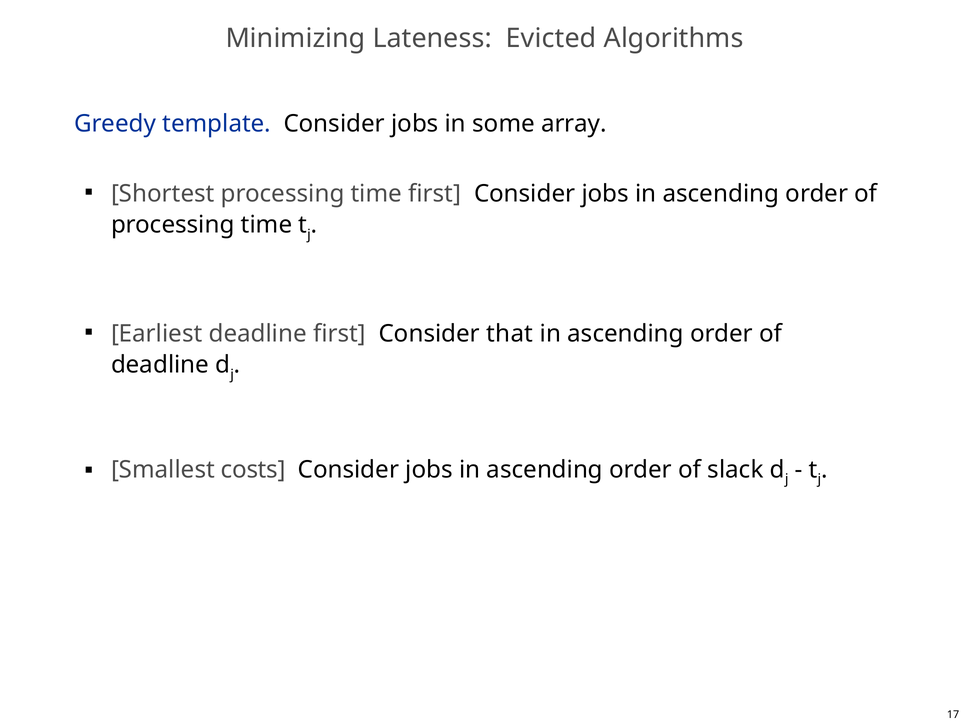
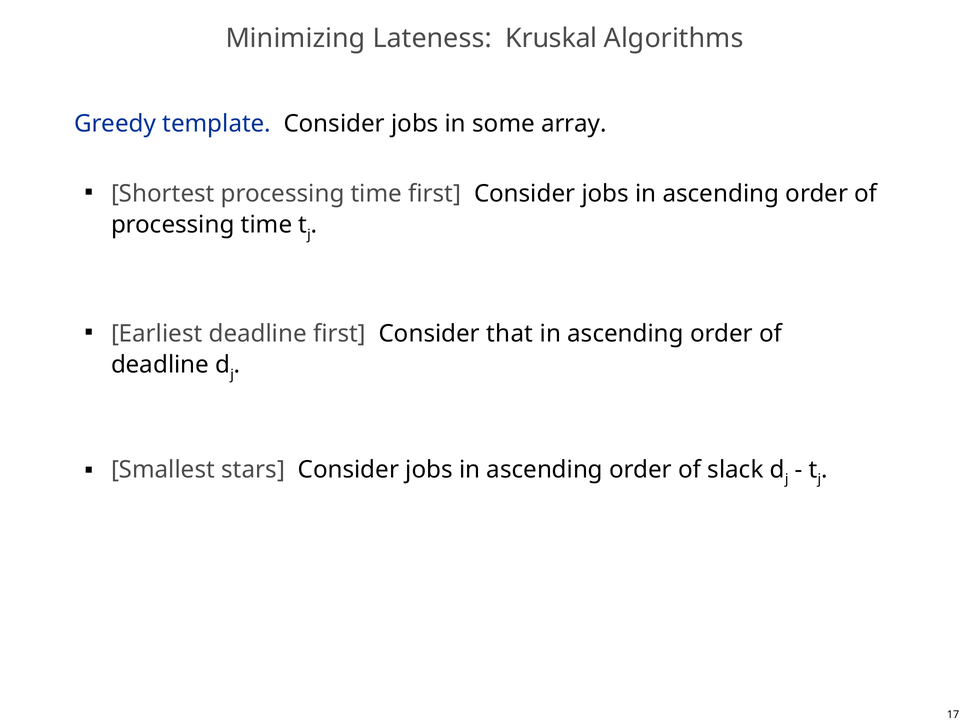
Evicted: Evicted -> Kruskal
costs: costs -> stars
